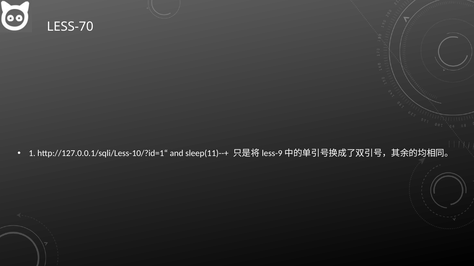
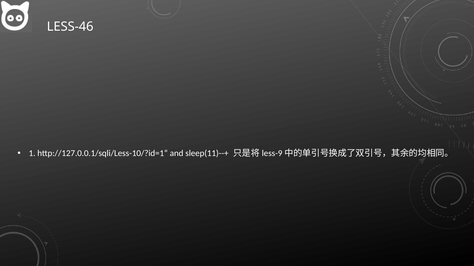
LESS-70: LESS-70 -> LESS-46
